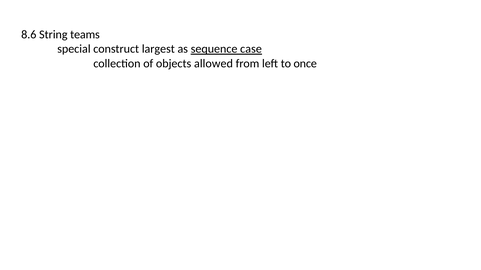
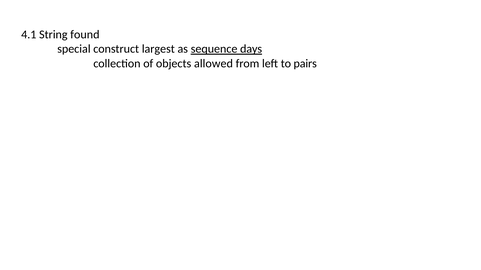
8.6: 8.6 -> 4.1
teams: teams -> found
case: case -> days
once: once -> pairs
